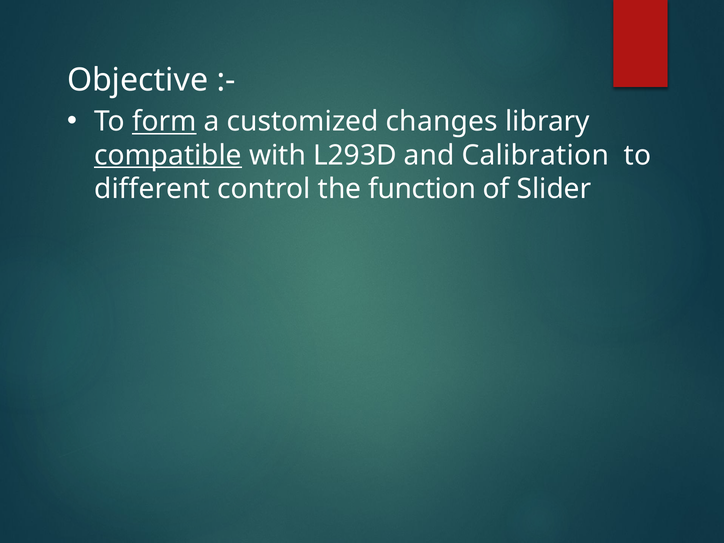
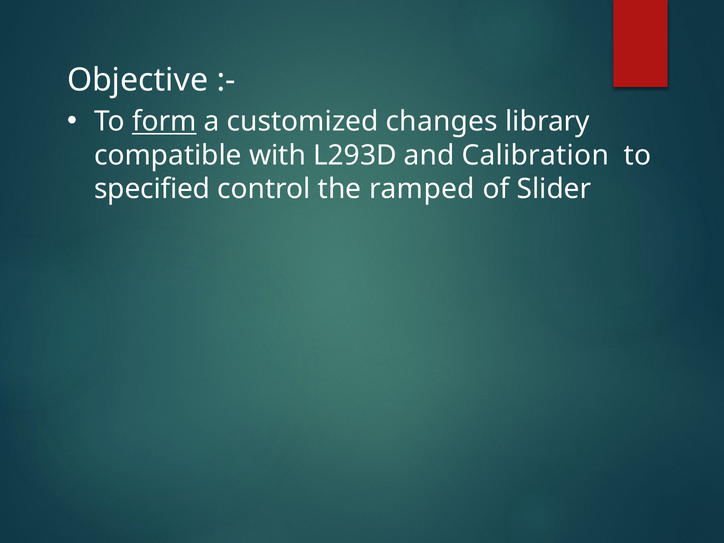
compatible underline: present -> none
different: different -> specified
function: function -> ramped
